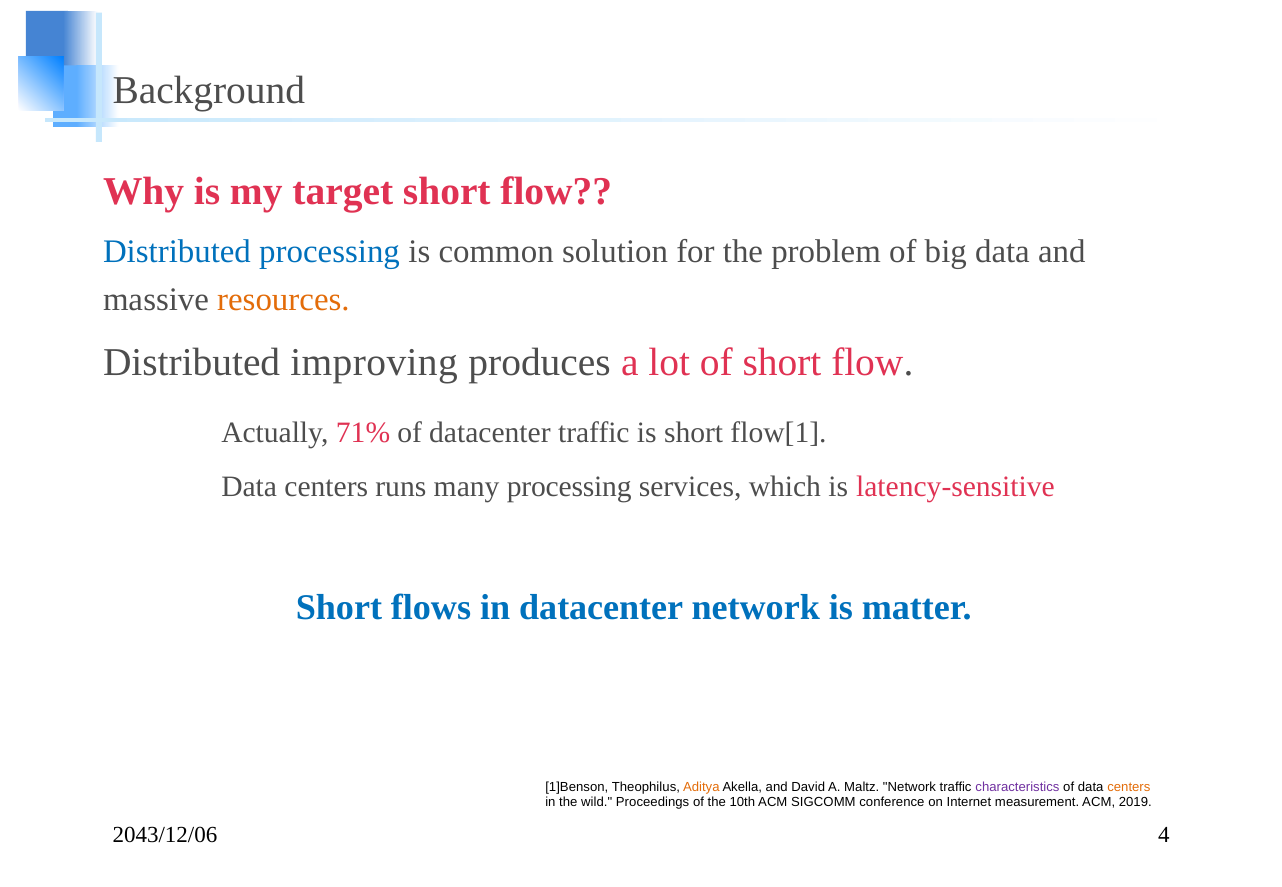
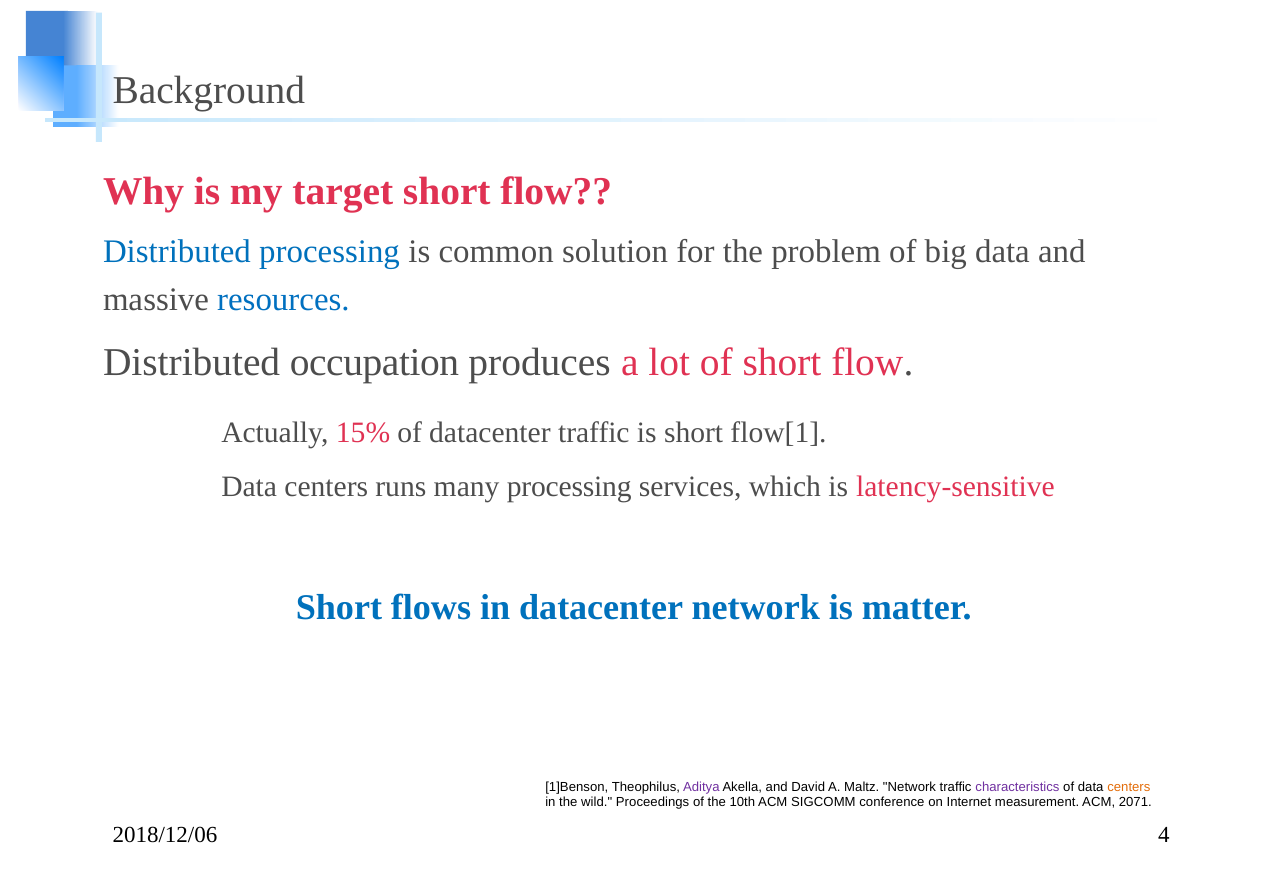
resources colour: orange -> blue
improving: improving -> occupation
71%: 71% -> 15%
Aditya colour: orange -> purple
2019: 2019 -> 2071
2043/12/06: 2043/12/06 -> 2018/12/06
